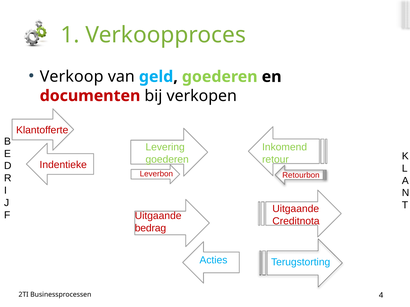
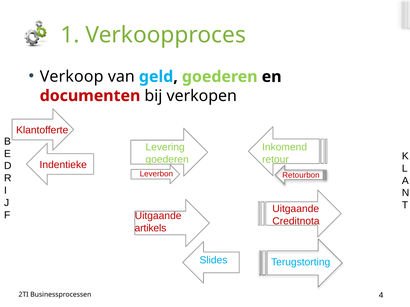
bedrag: bedrag -> artikels
Acties: Acties -> Slides
